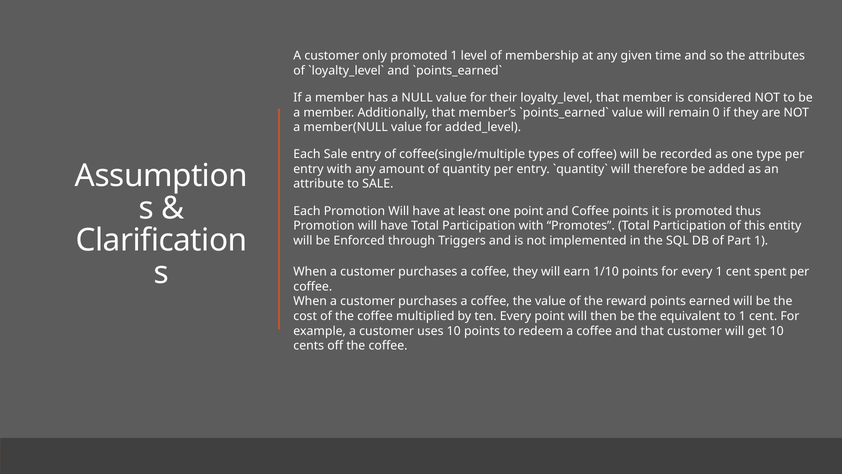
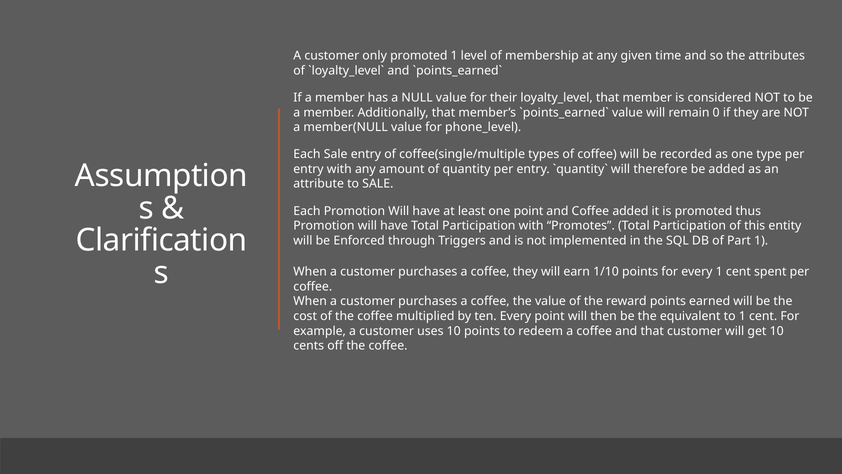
added_level: added_level -> phone_level
Coffee points: points -> added
